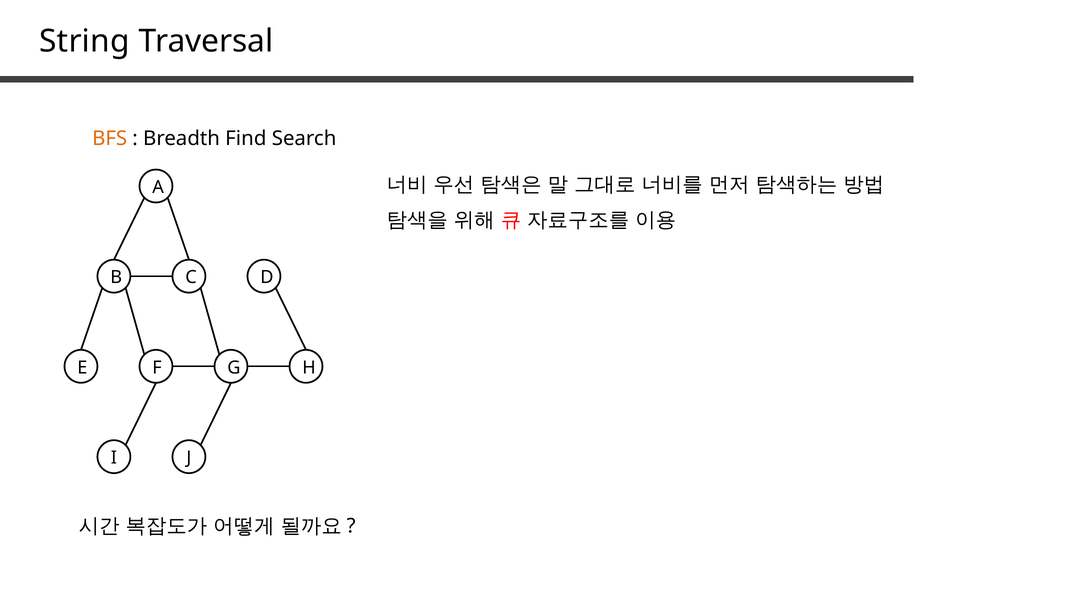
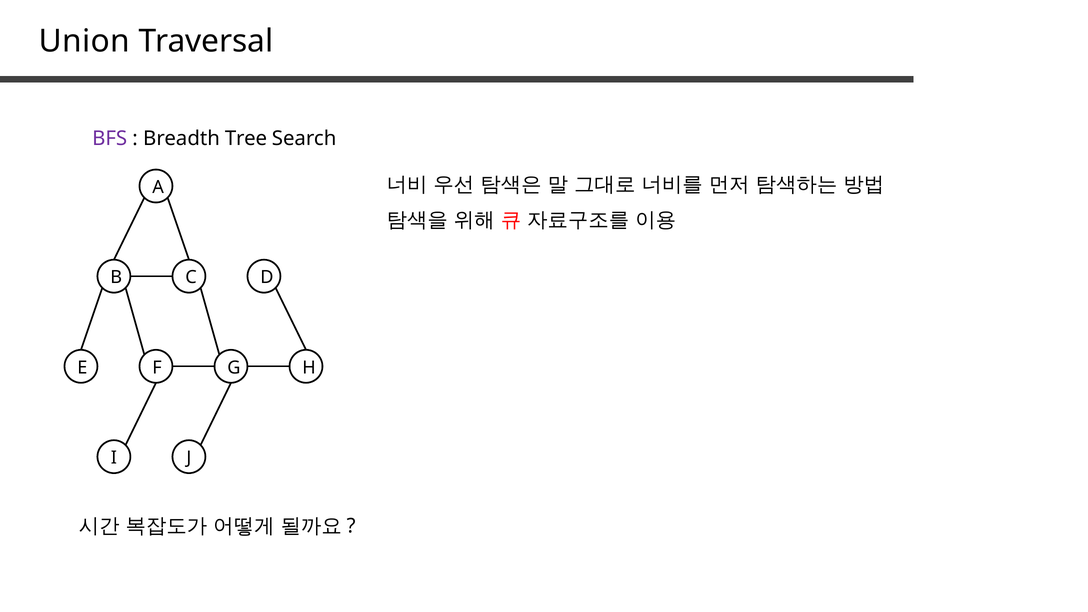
String: String -> Union
BFS colour: orange -> purple
Find: Find -> Tree
